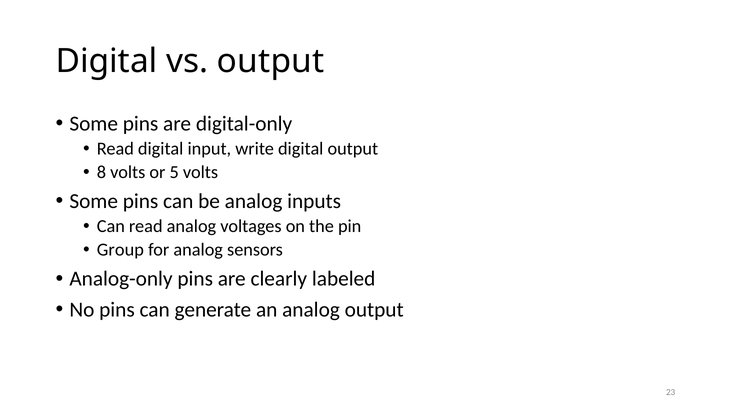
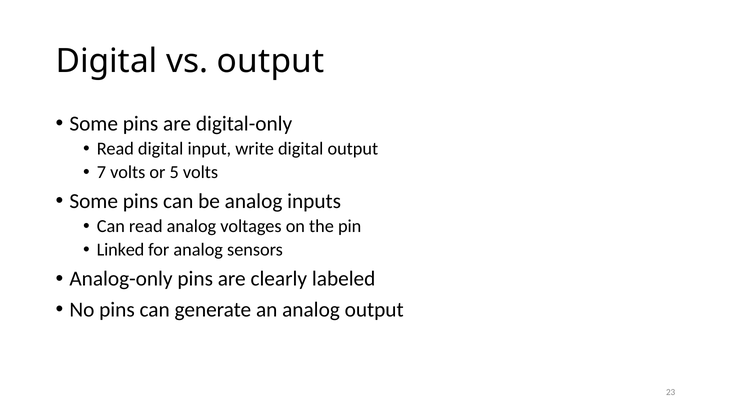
8: 8 -> 7
Group: Group -> Linked
